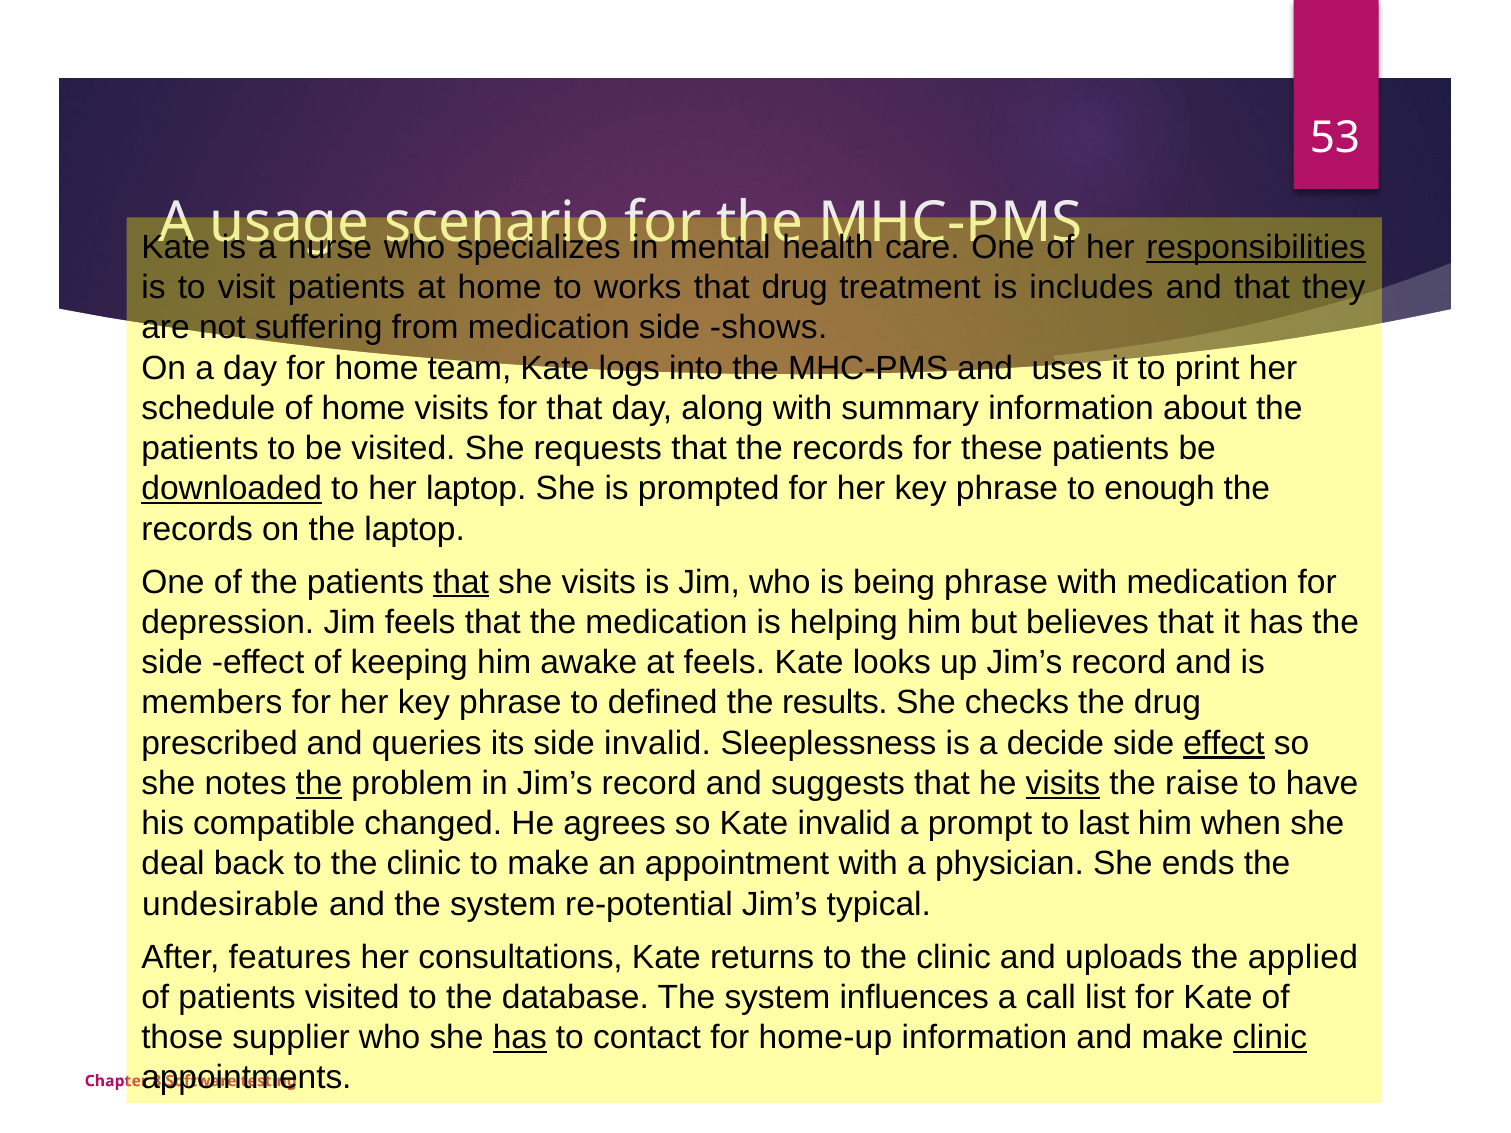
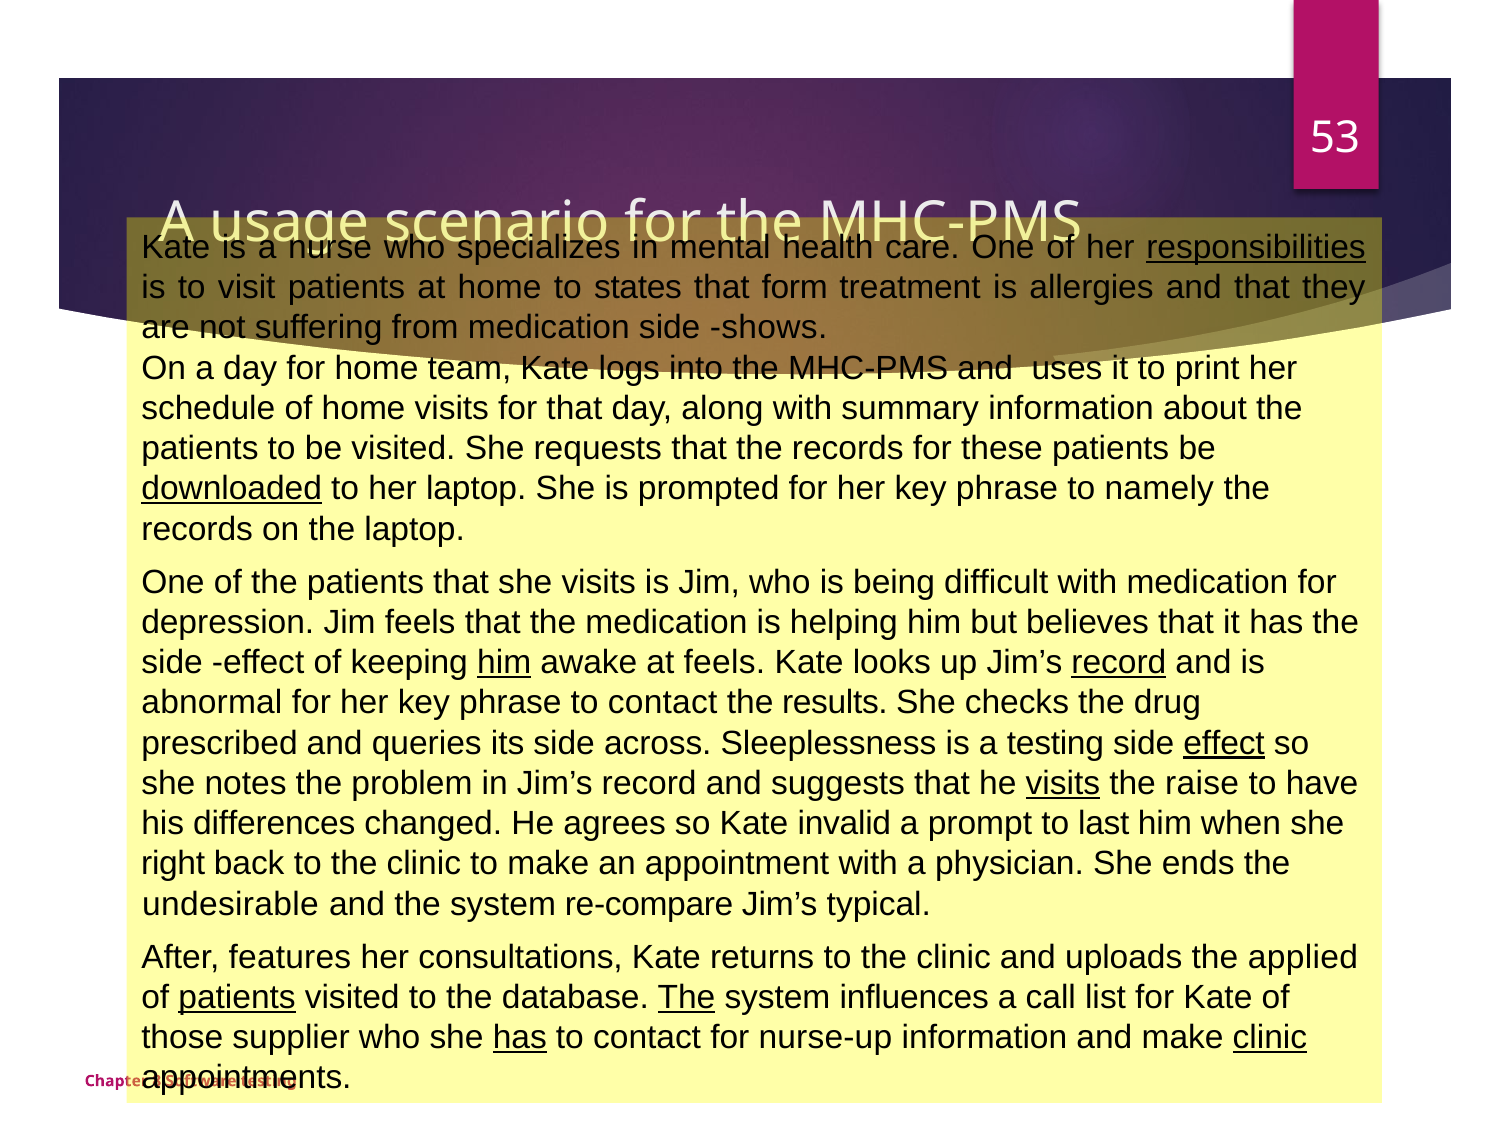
works: works -> states
that drug: drug -> form
includes: includes -> allergies
enough: enough -> namely
that at (461, 582) underline: present -> none
being phrase: phrase -> difficult
him at (504, 663) underline: none -> present
record at (1119, 663) underline: none -> present
members: members -> abnormal
phrase to defined: defined -> contact
side invalid: invalid -> across
a decide: decide -> testing
the at (319, 784) underline: present -> none
compatible: compatible -> differences
deal: deal -> right
re-potential: re-potential -> re-compare
patients at (237, 997) underline: none -> present
The at (686, 997) underline: none -> present
home-up: home-up -> nurse-up
